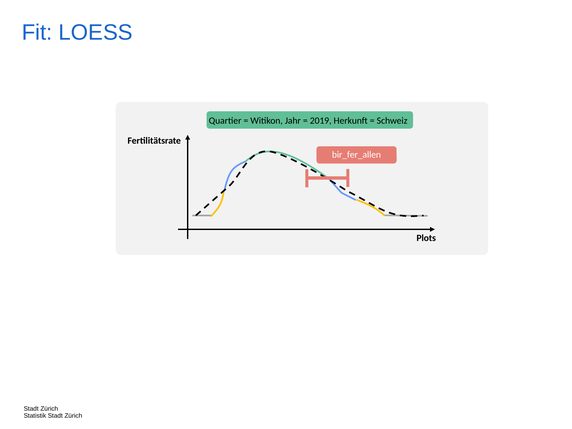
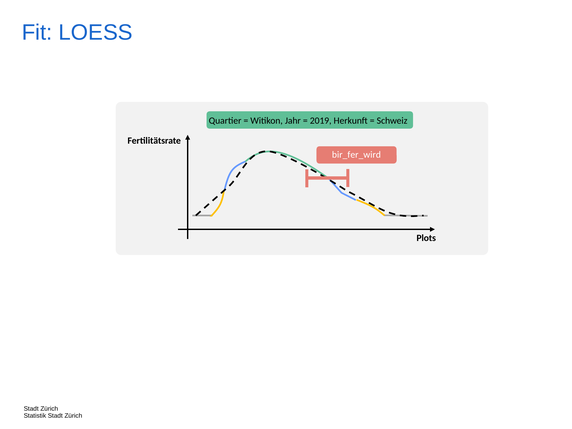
bir_fer_allen: bir_fer_allen -> bir_fer_wird
